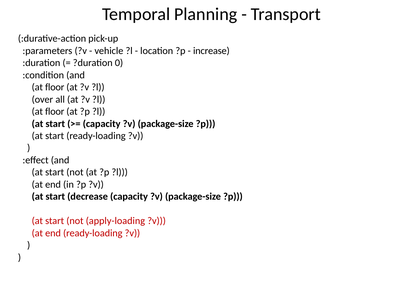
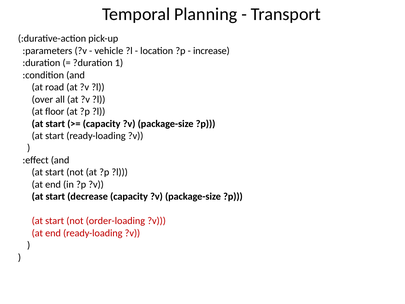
0: 0 -> 1
floor at (55, 87): floor -> road
apply-loading: apply-loading -> order-loading
